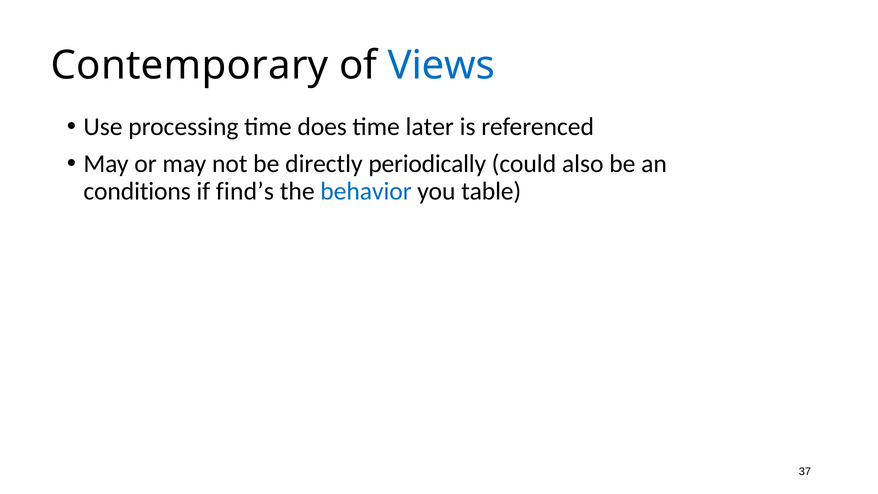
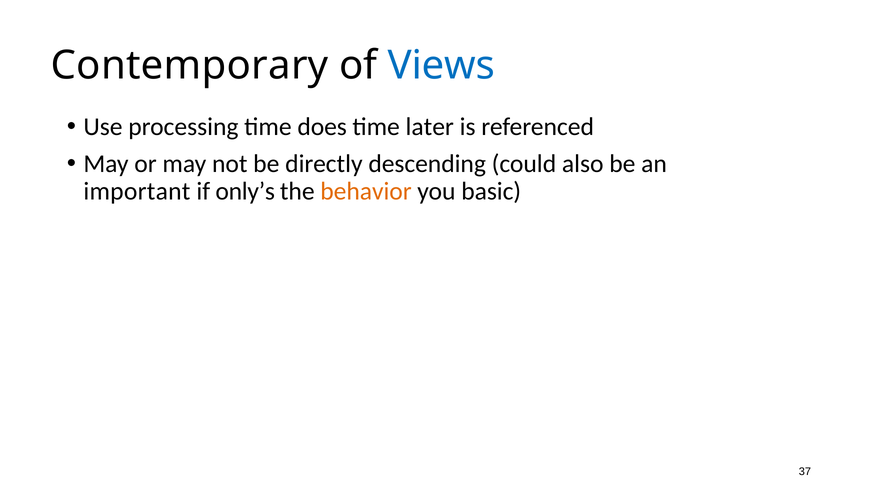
periodically: periodically -> descending
conditions: conditions -> important
find’s: find’s -> only’s
behavior colour: blue -> orange
table: table -> basic
